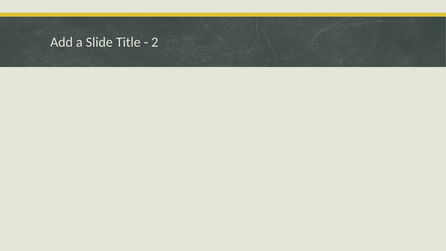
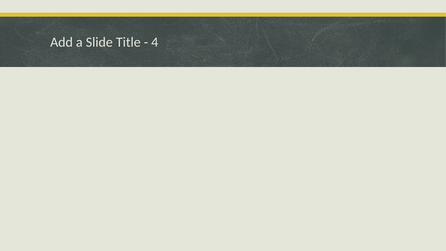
2: 2 -> 4
